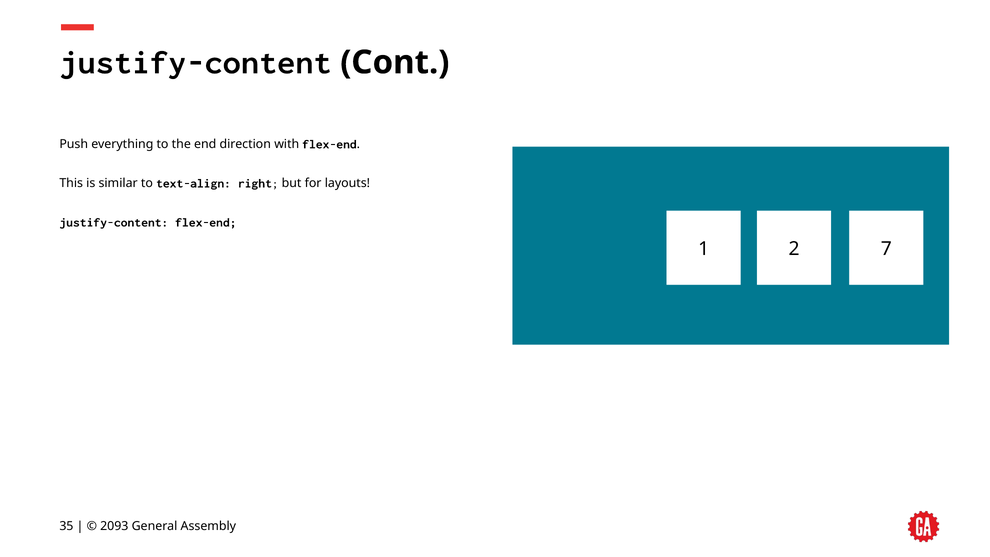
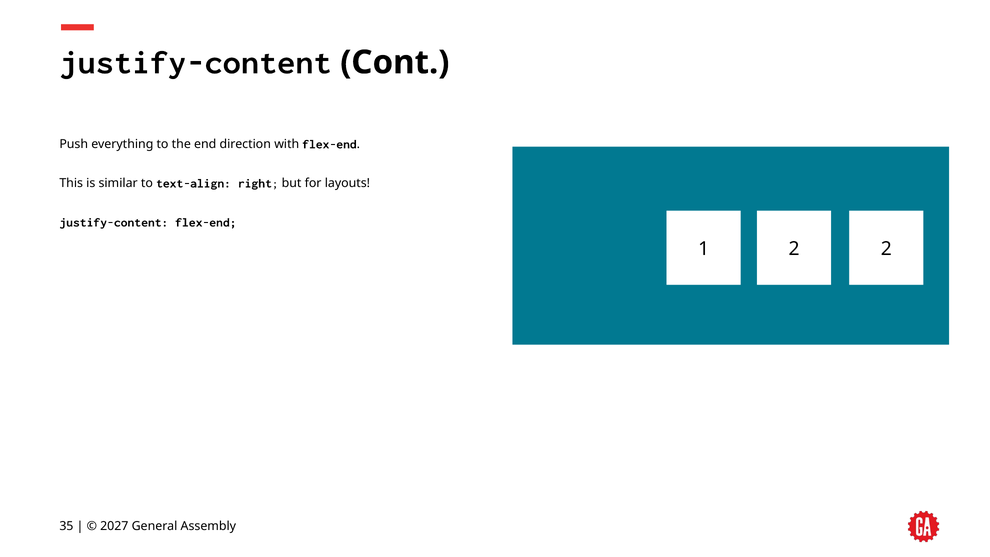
2 7: 7 -> 2
2093: 2093 -> 2027
